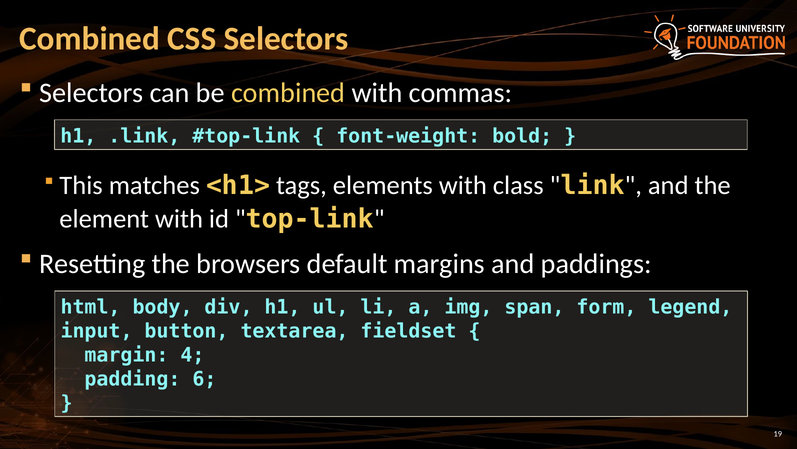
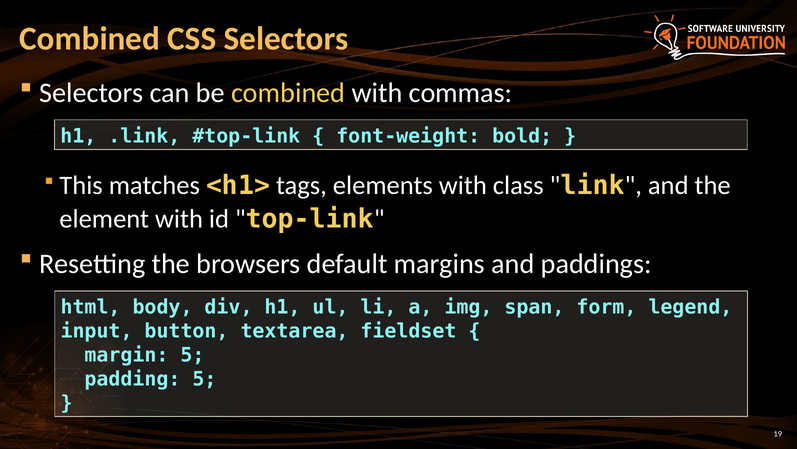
margin 4: 4 -> 5
padding 6: 6 -> 5
